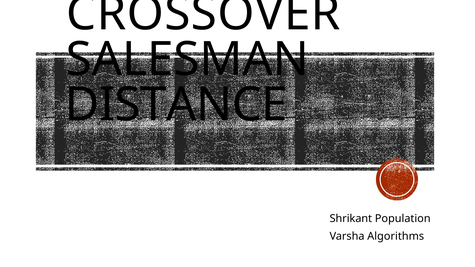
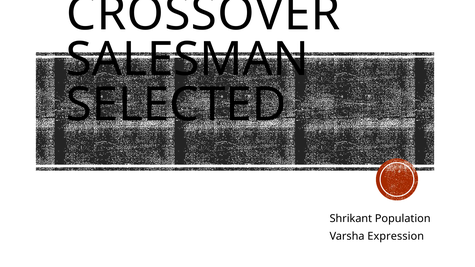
DISTANCE: DISTANCE -> SELECTED
Algorithms: Algorithms -> Expression
